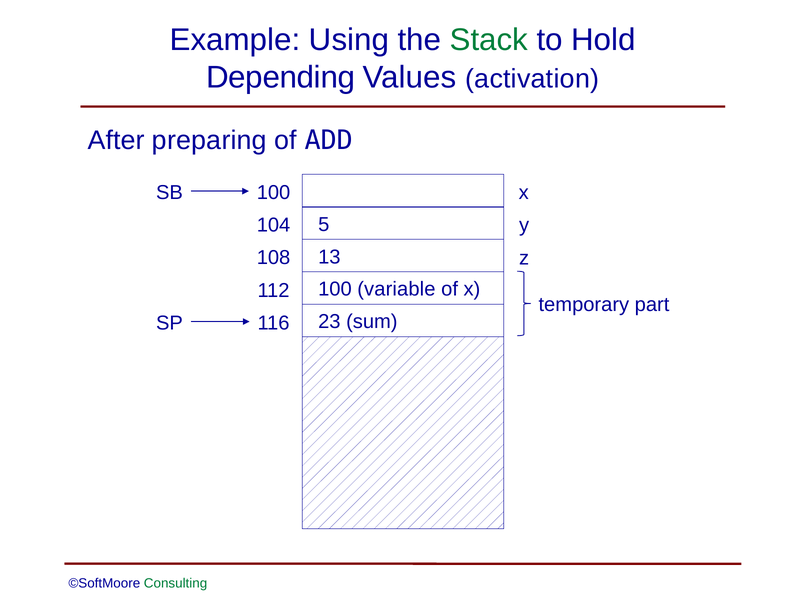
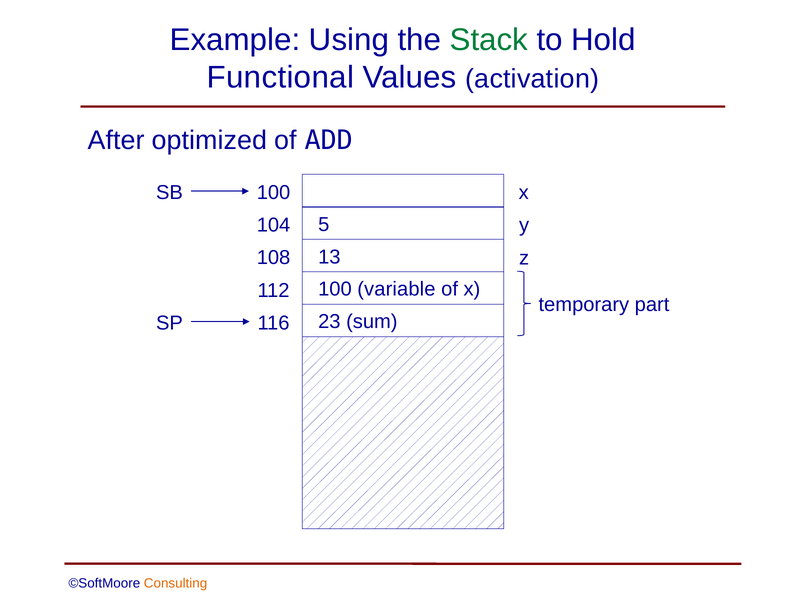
Depending: Depending -> Functional
preparing: preparing -> optimized
Consulting colour: green -> orange
